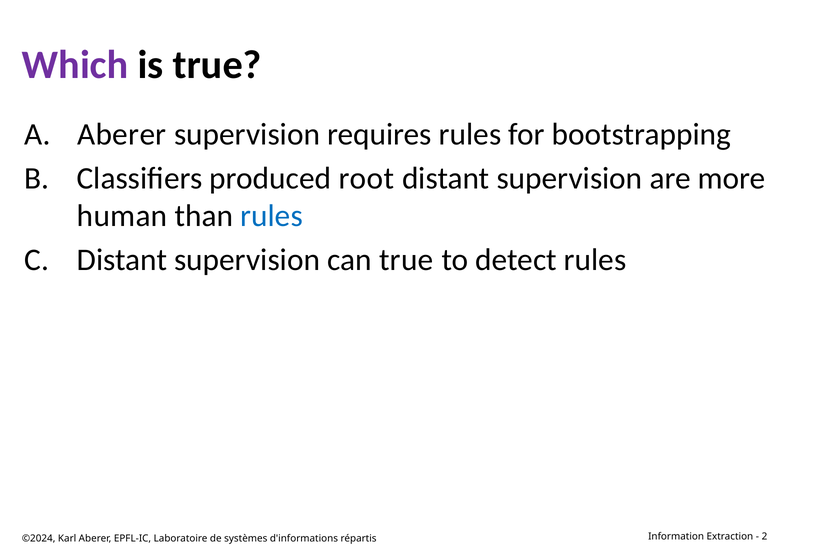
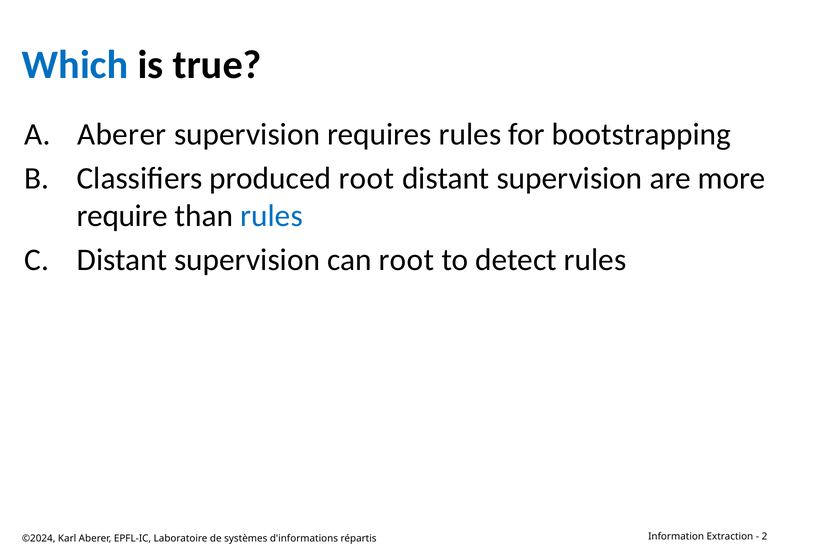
Which colour: purple -> blue
human: human -> require
can true: true -> root
